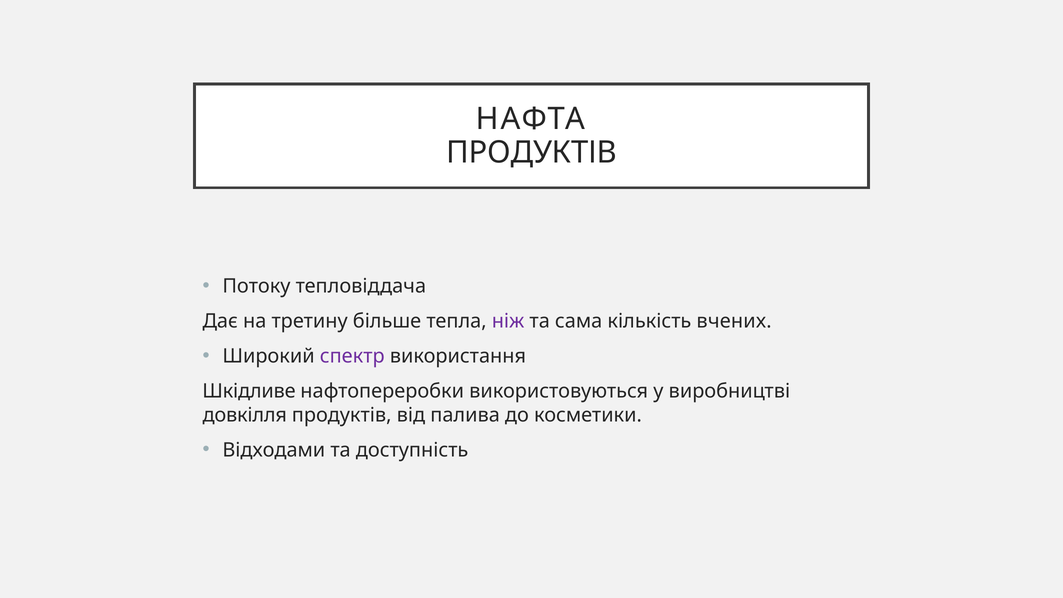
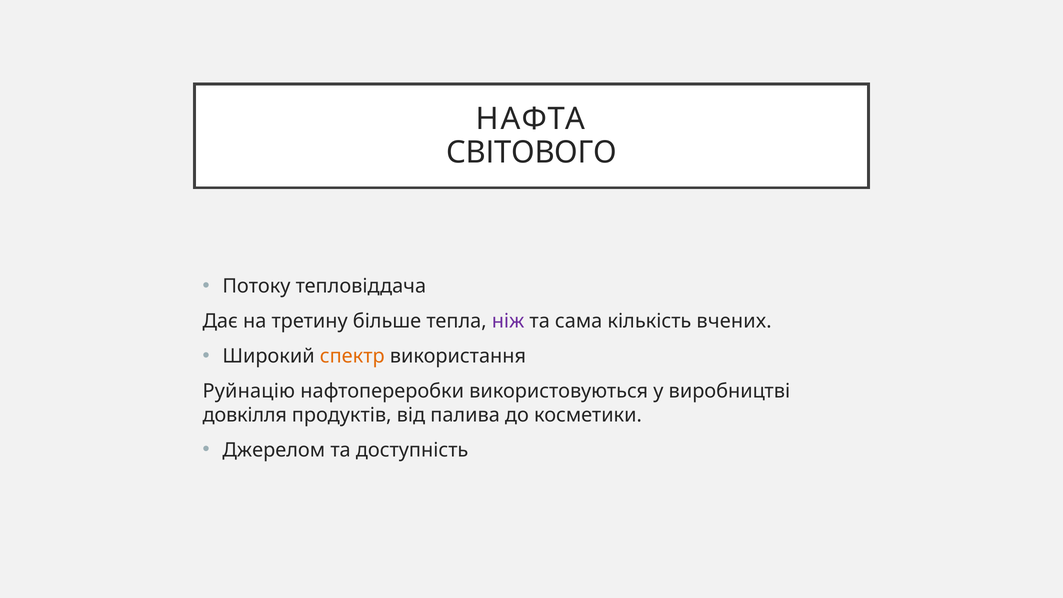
ПРОДУКТІВ at (532, 152): ПРОДУКТІВ -> СВІТОВОГО
спектр colour: purple -> orange
Шкідливе: Шкідливе -> Руйнацію
Відходами: Відходами -> Джерелом
